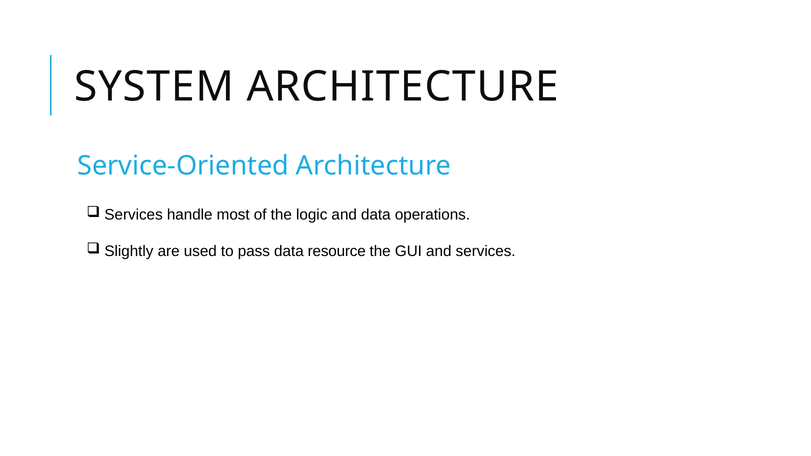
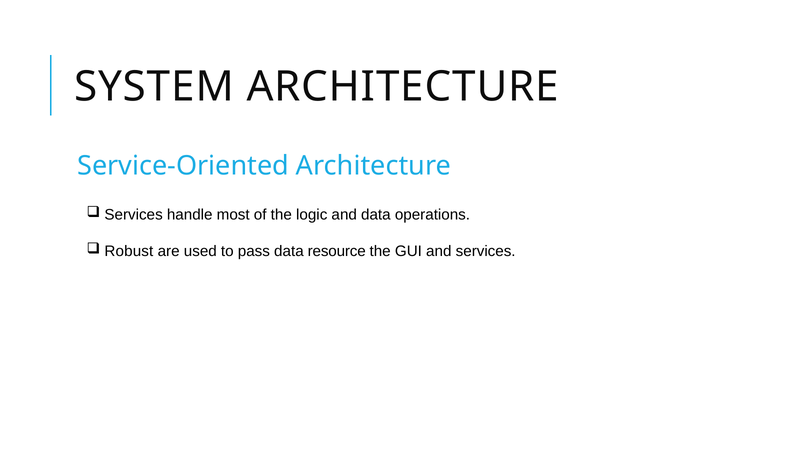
Slightly: Slightly -> Robust
